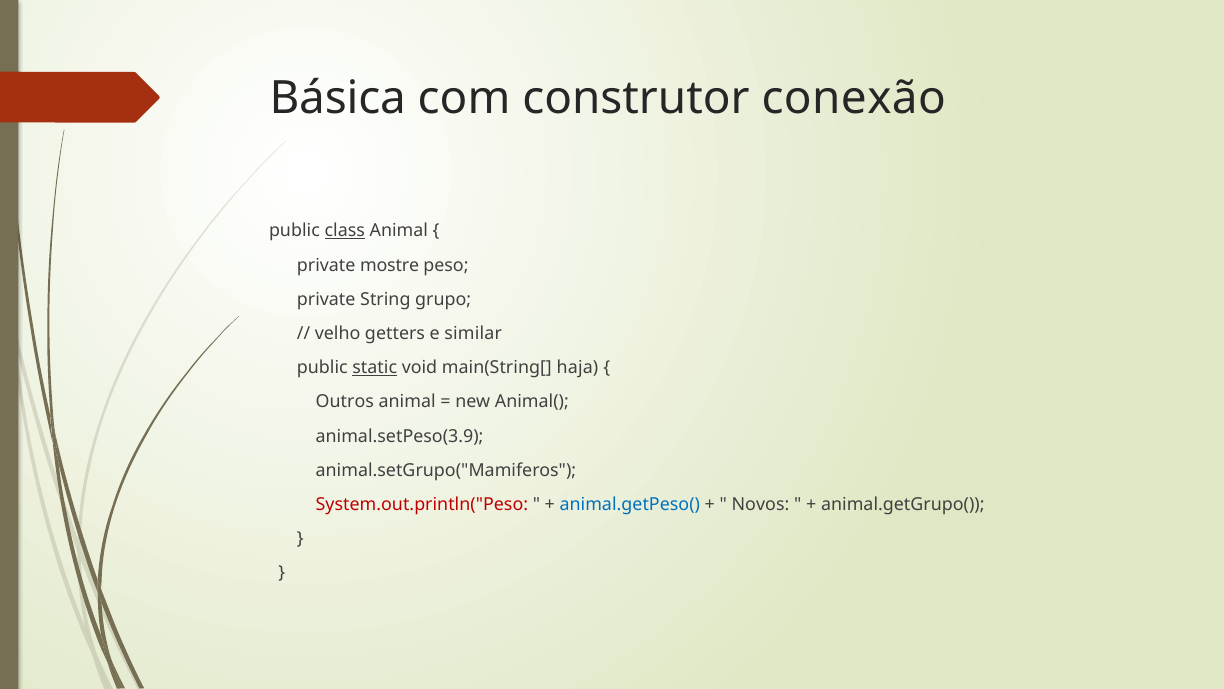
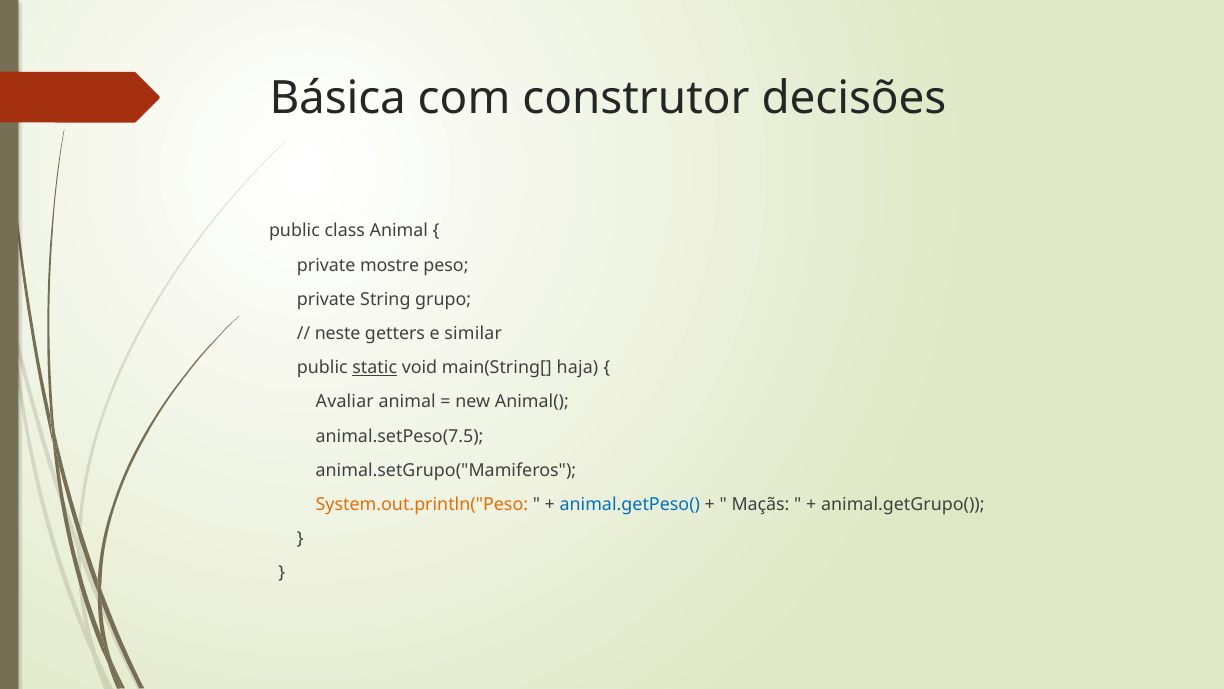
conexão: conexão -> decisões
class underline: present -> none
velho: velho -> neste
Outros: Outros -> Avaliar
animal.setPeso(3.9: animal.setPeso(3.9 -> animal.setPeso(7.5
System.out.println("Peso colour: red -> orange
Novos: Novos -> Maçãs
